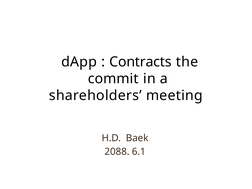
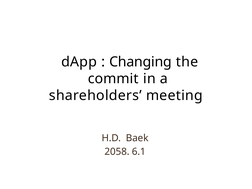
Contracts: Contracts -> Changing
2088: 2088 -> 2058
